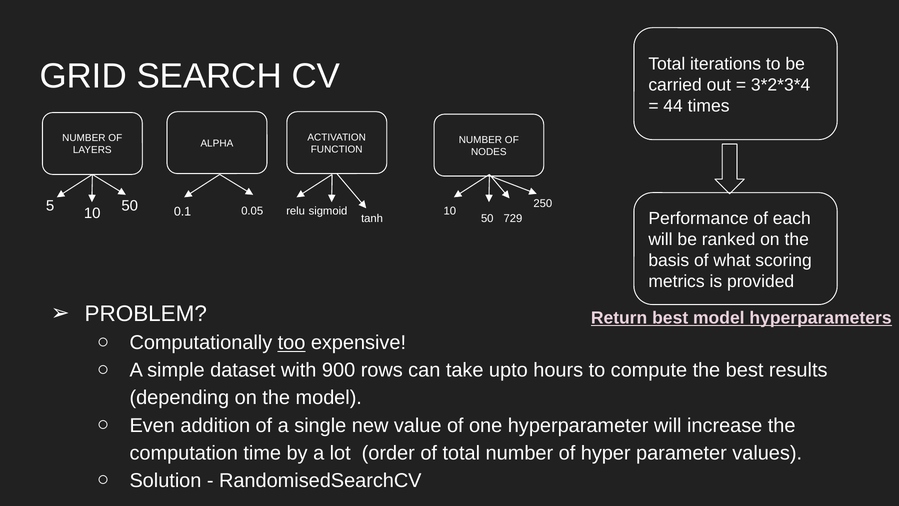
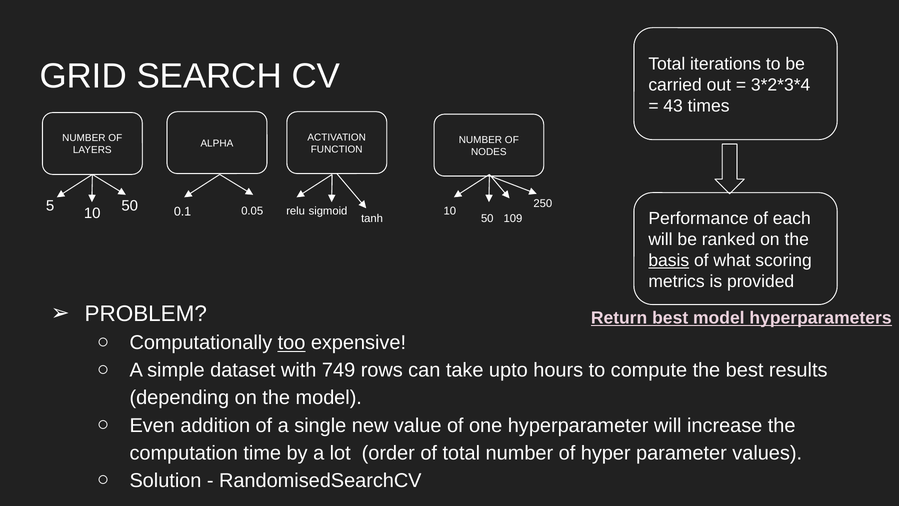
44: 44 -> 43
729: 729 -> 109
basis underline: none -> present
900: 900 -> 749
